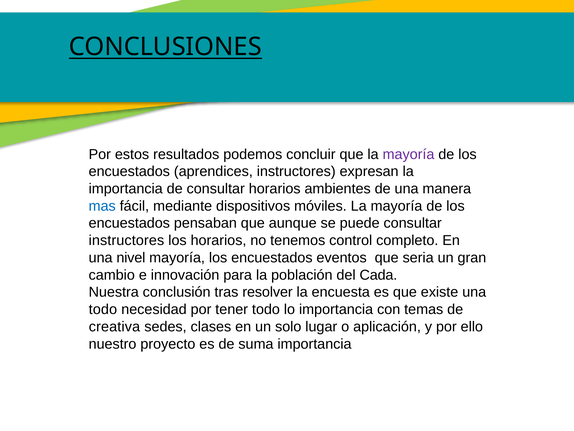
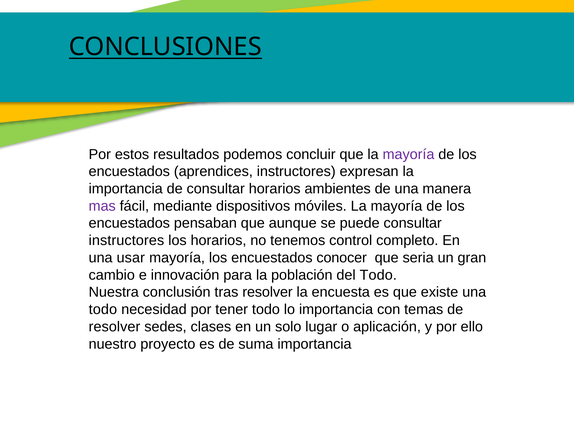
mas colour: blue -> purple
nivel: nivel -> usar
eventos: eventos -> conocer
del Cada: Cada -> Todo
creativa at (114, 326): creativa -> resolver
